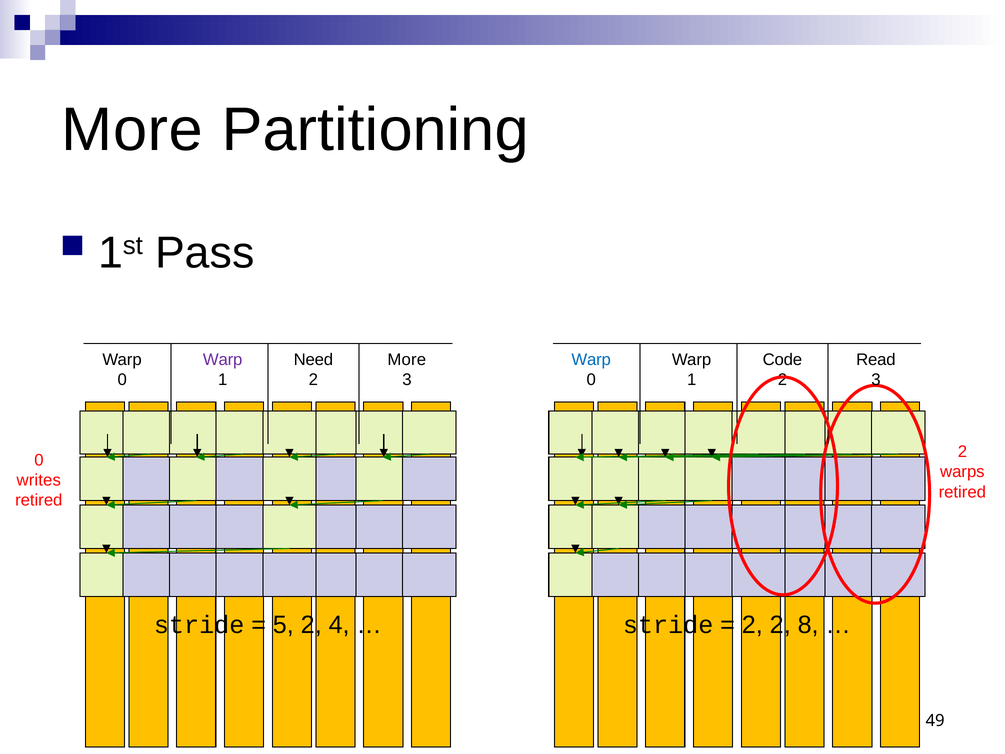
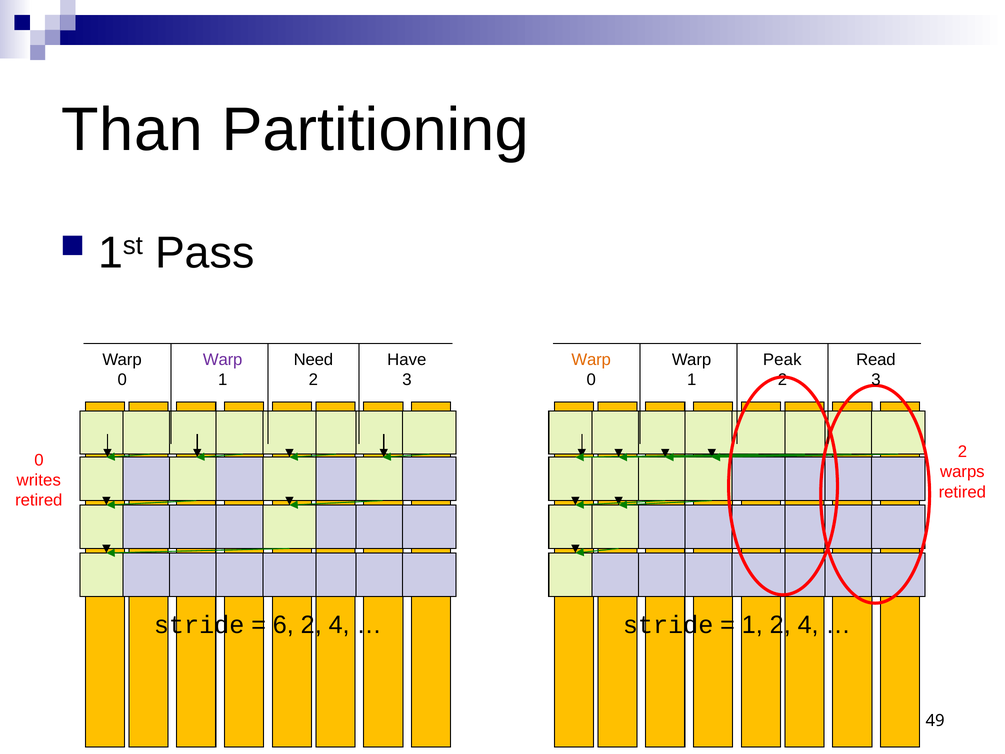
More at (132, 130): More -> Than
More at (407, 359): More -> Have
Warp at (591, 359) colour: blue -> orange
Code: Code -> Peak
5: 5 -> 6
2 at (752, 625): 2 -> 1
8 at (808, 625): 8 -> 4
